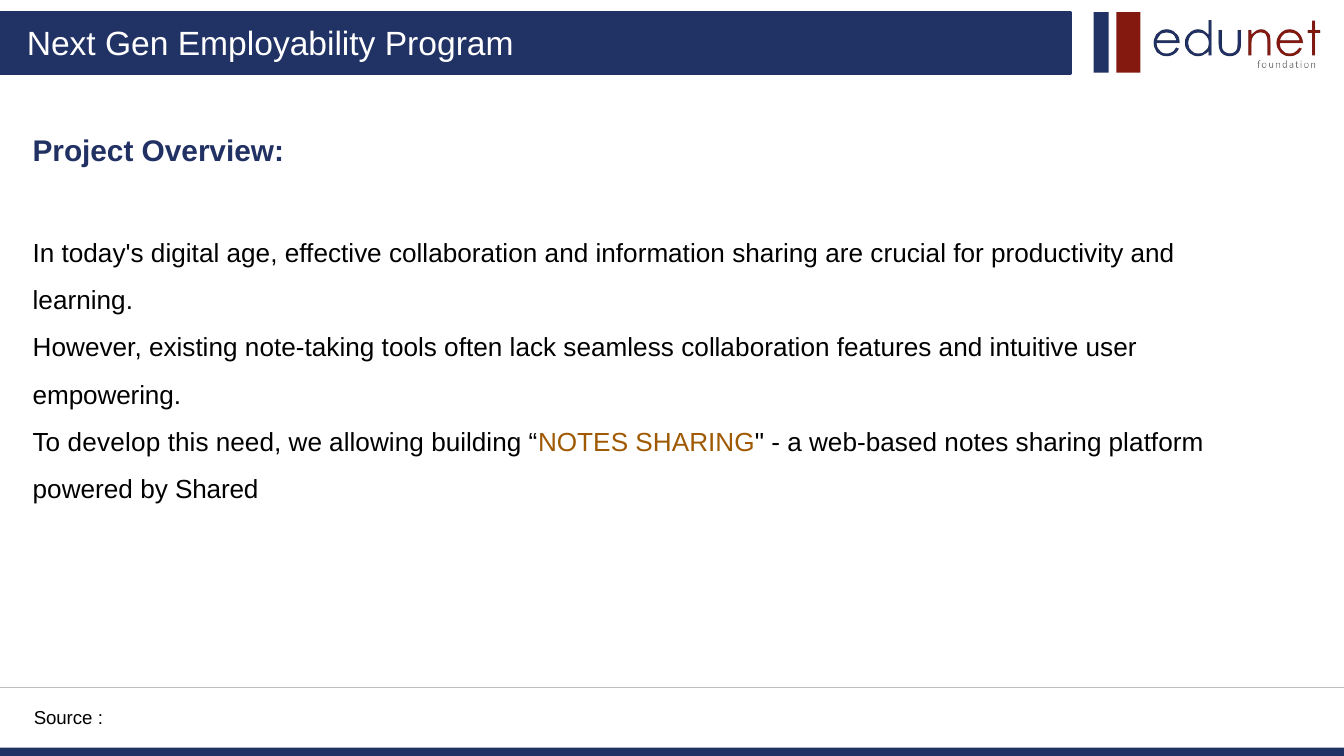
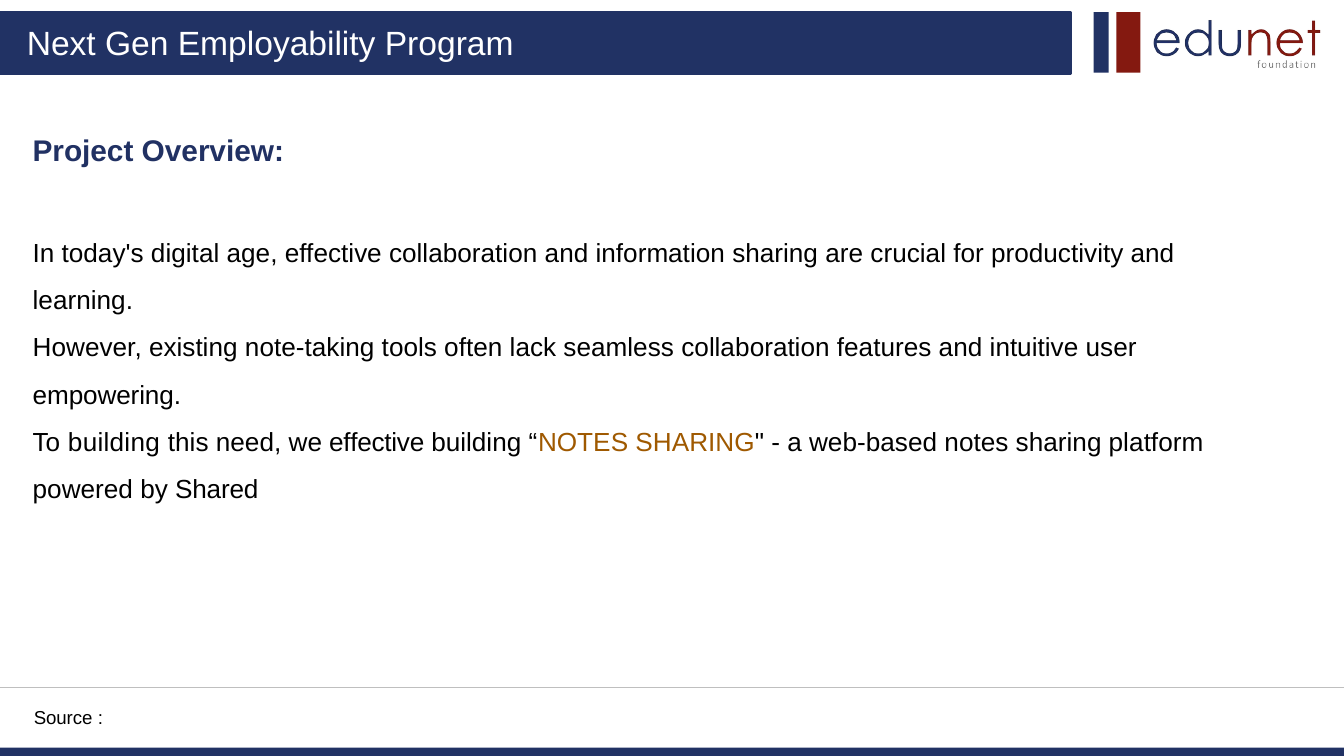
To develop: develop -> building
we allowing: allowing -> effective
